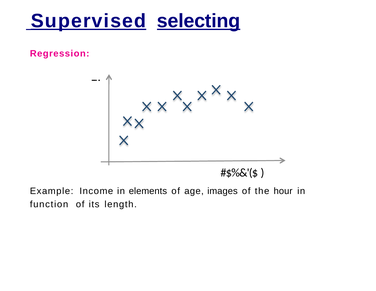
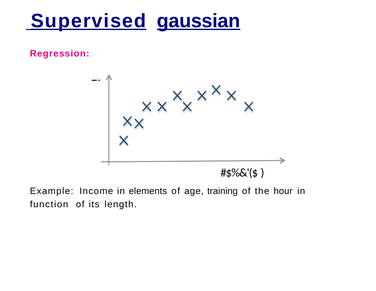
selecting: selecting -> gaussian
images: images -> training
